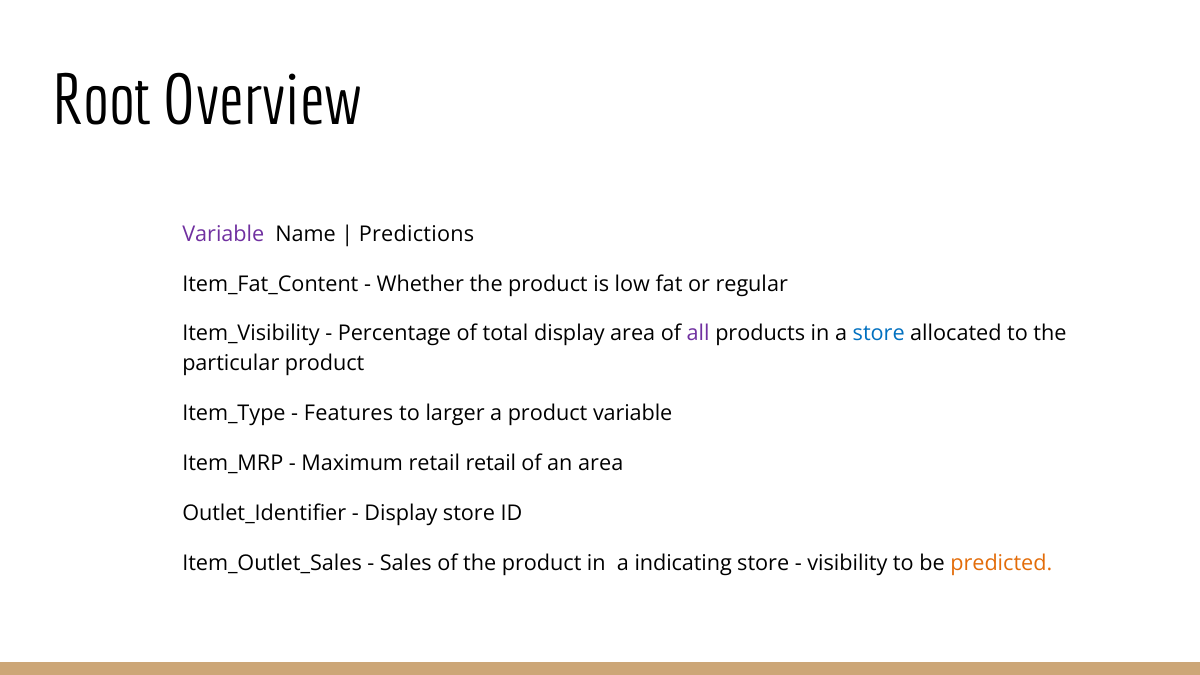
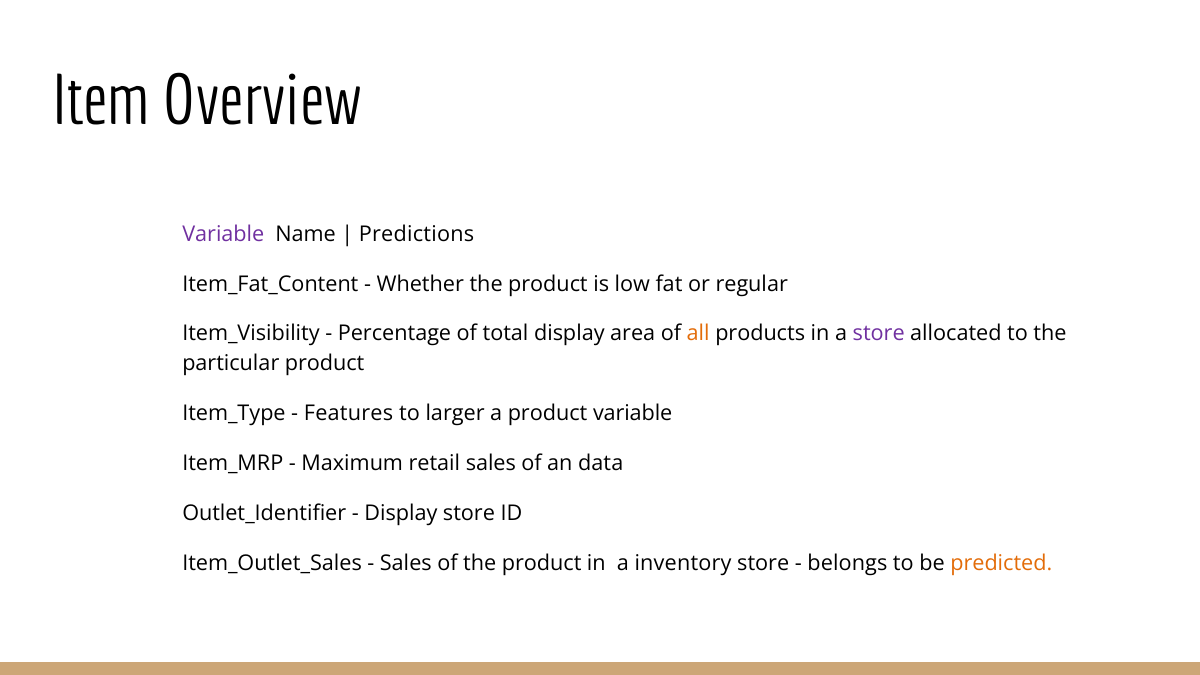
Root: Root -> Item
all colour: purple -> orange
store at (879, 334) colour: blue -> purple
retail retail: retail -> sales
an area: area -> data
indicating: indicating -> inventory
visibility: visibility -> belongs
